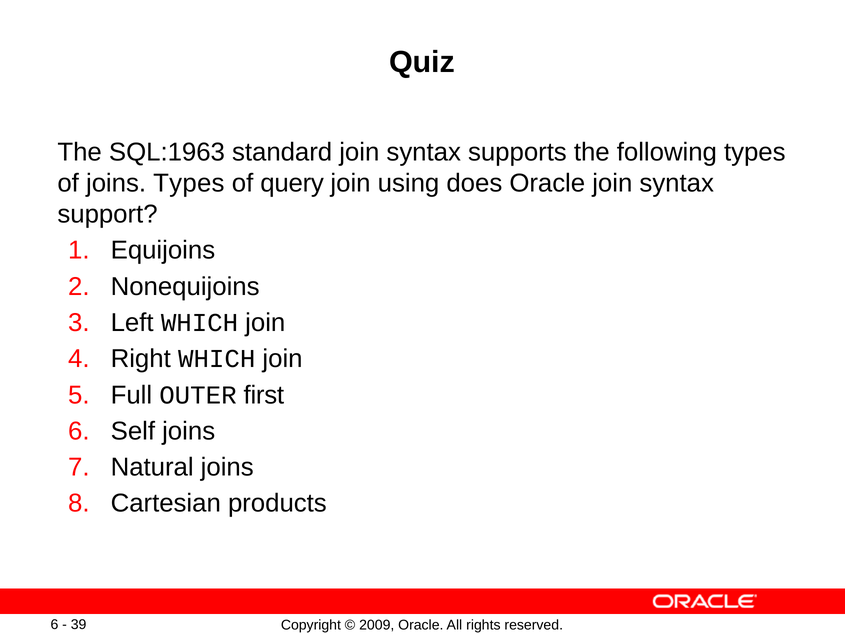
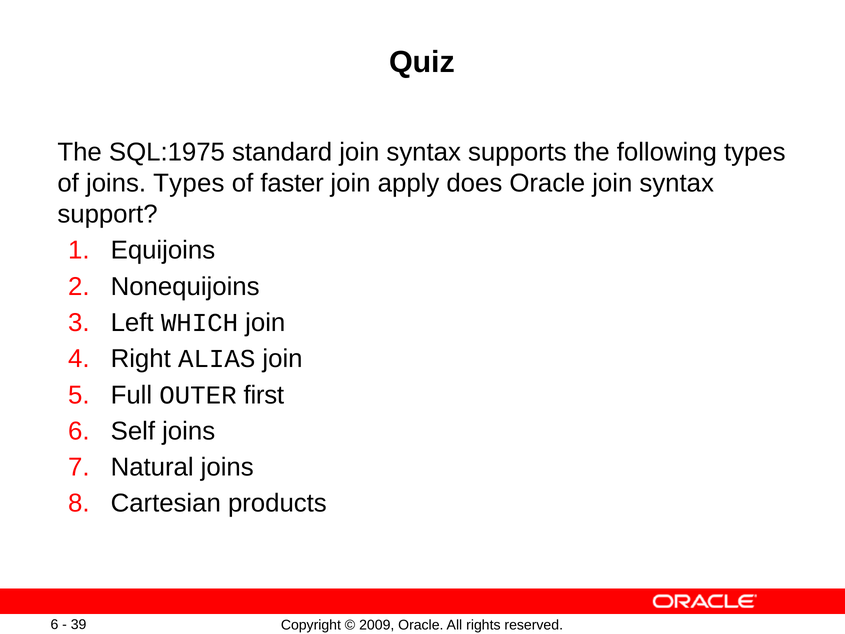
SQL:1963: SQL:1963 -> SQL:1975
query: query -> faster
using: using -> apply
Right WHICH: WHICH -> ALIAS
